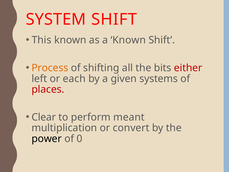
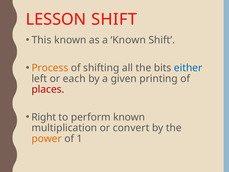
SYSTEM: SYSTEM -> LESSON
either colour: red -> blue
systems: systems -> printing
Clear: Clear -> Right
perform meant: meant -> known
power colour: black -> orange
0: 0 -> 1
